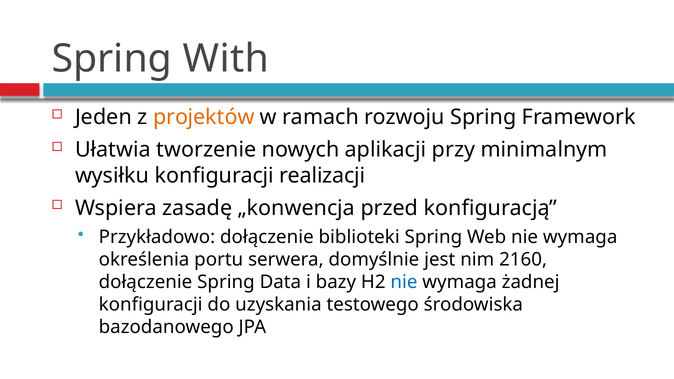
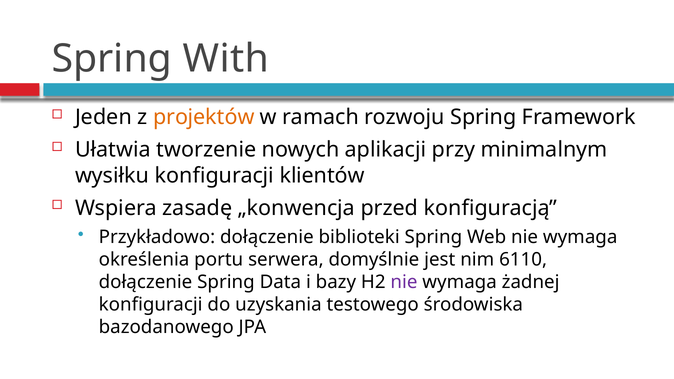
realizacji: realizacji -> klientów
2160: 2160 -> 6110
nie at (404, 282) colour: blue -> purple
